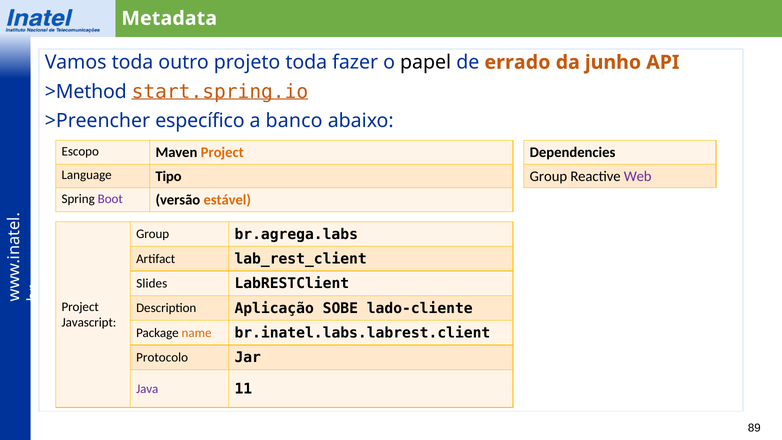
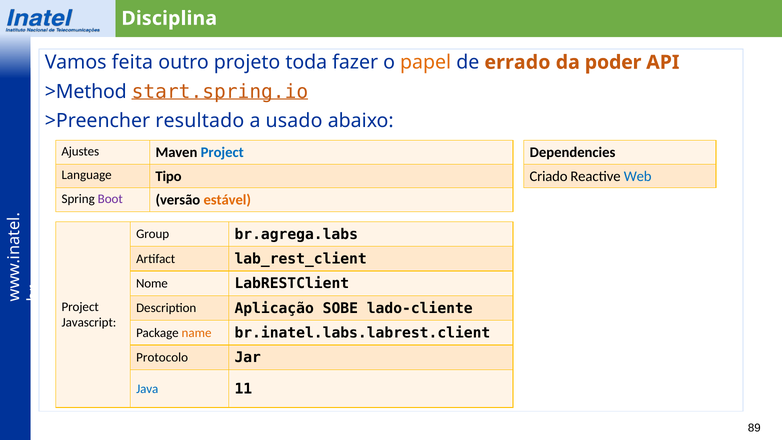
Metadata: Metadata -> Disciplina
Vamos toda: toda -> feita
papel colour: black -> orange
junho: junho -> poder
específico: específico -> resultado
banco: banco -> usado
Escopo: Escopo -> Ajustes
Project at (222, 152) colour: orange -> blue
Group at (548, 176): Group -> Criado
Web colour: purple -> blue
Slides: Slides -> Nome
Java colour: purple -> blue
